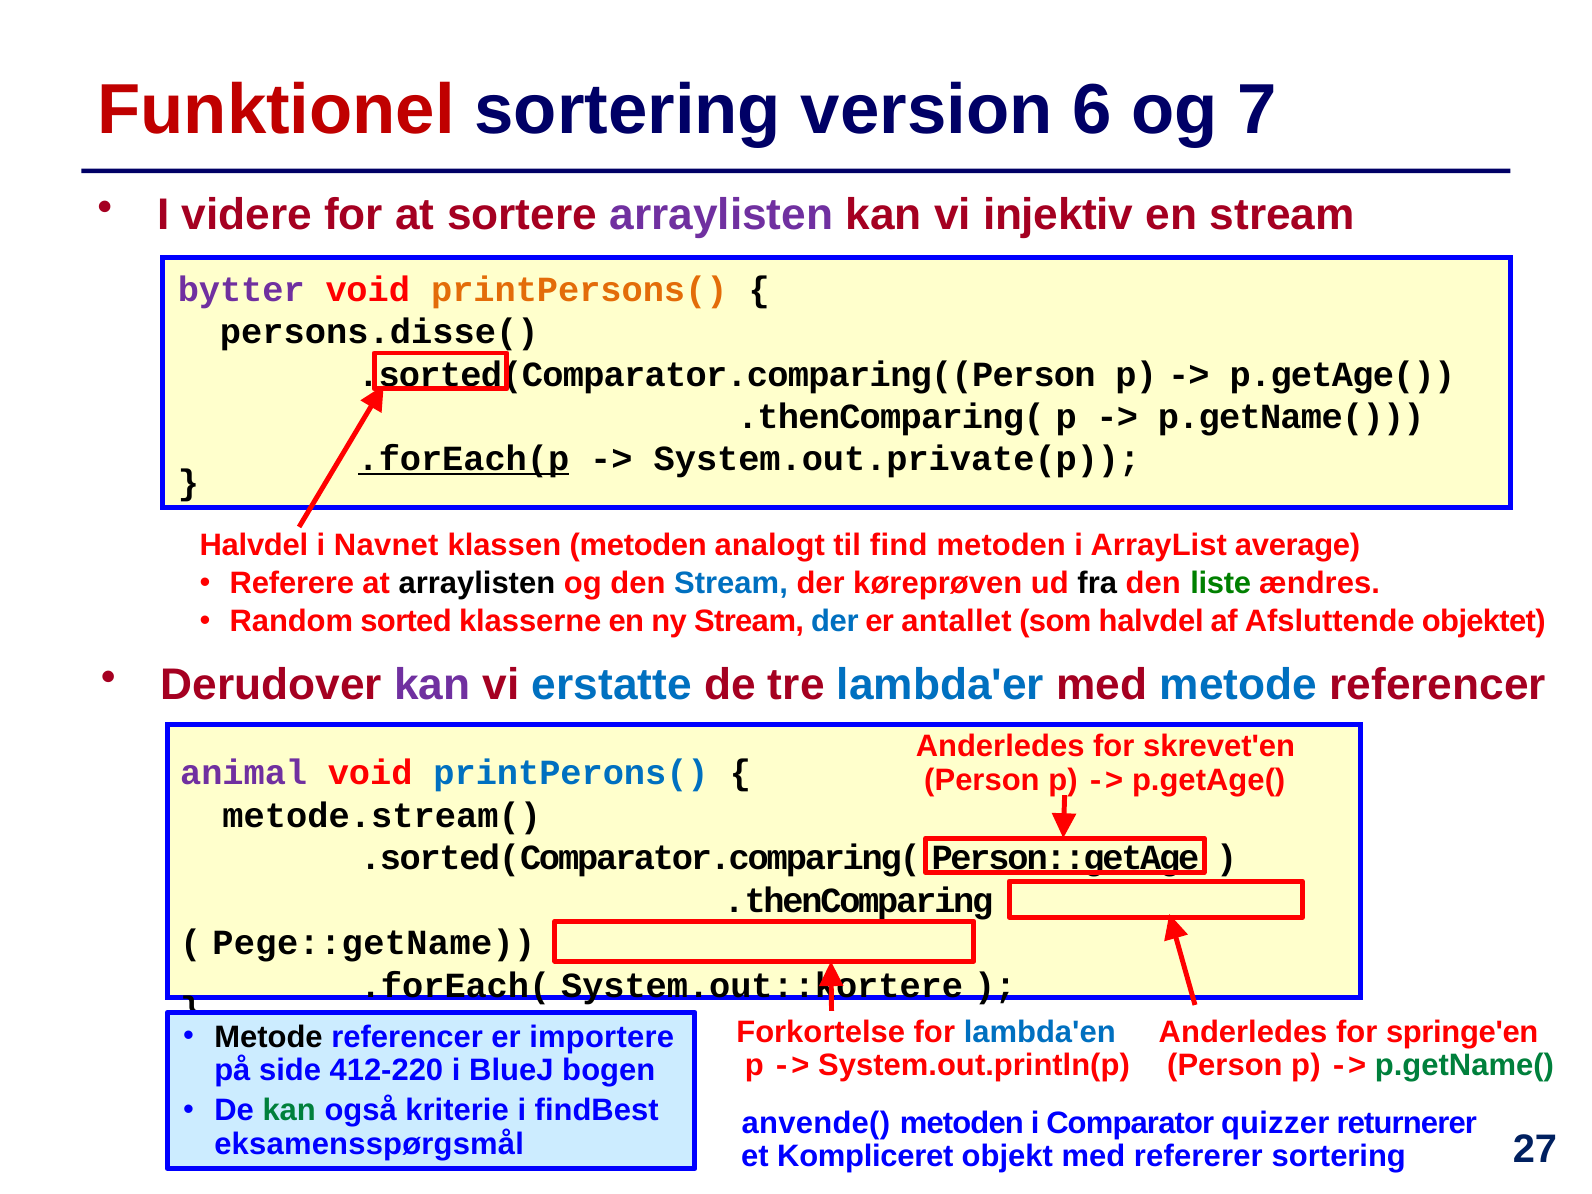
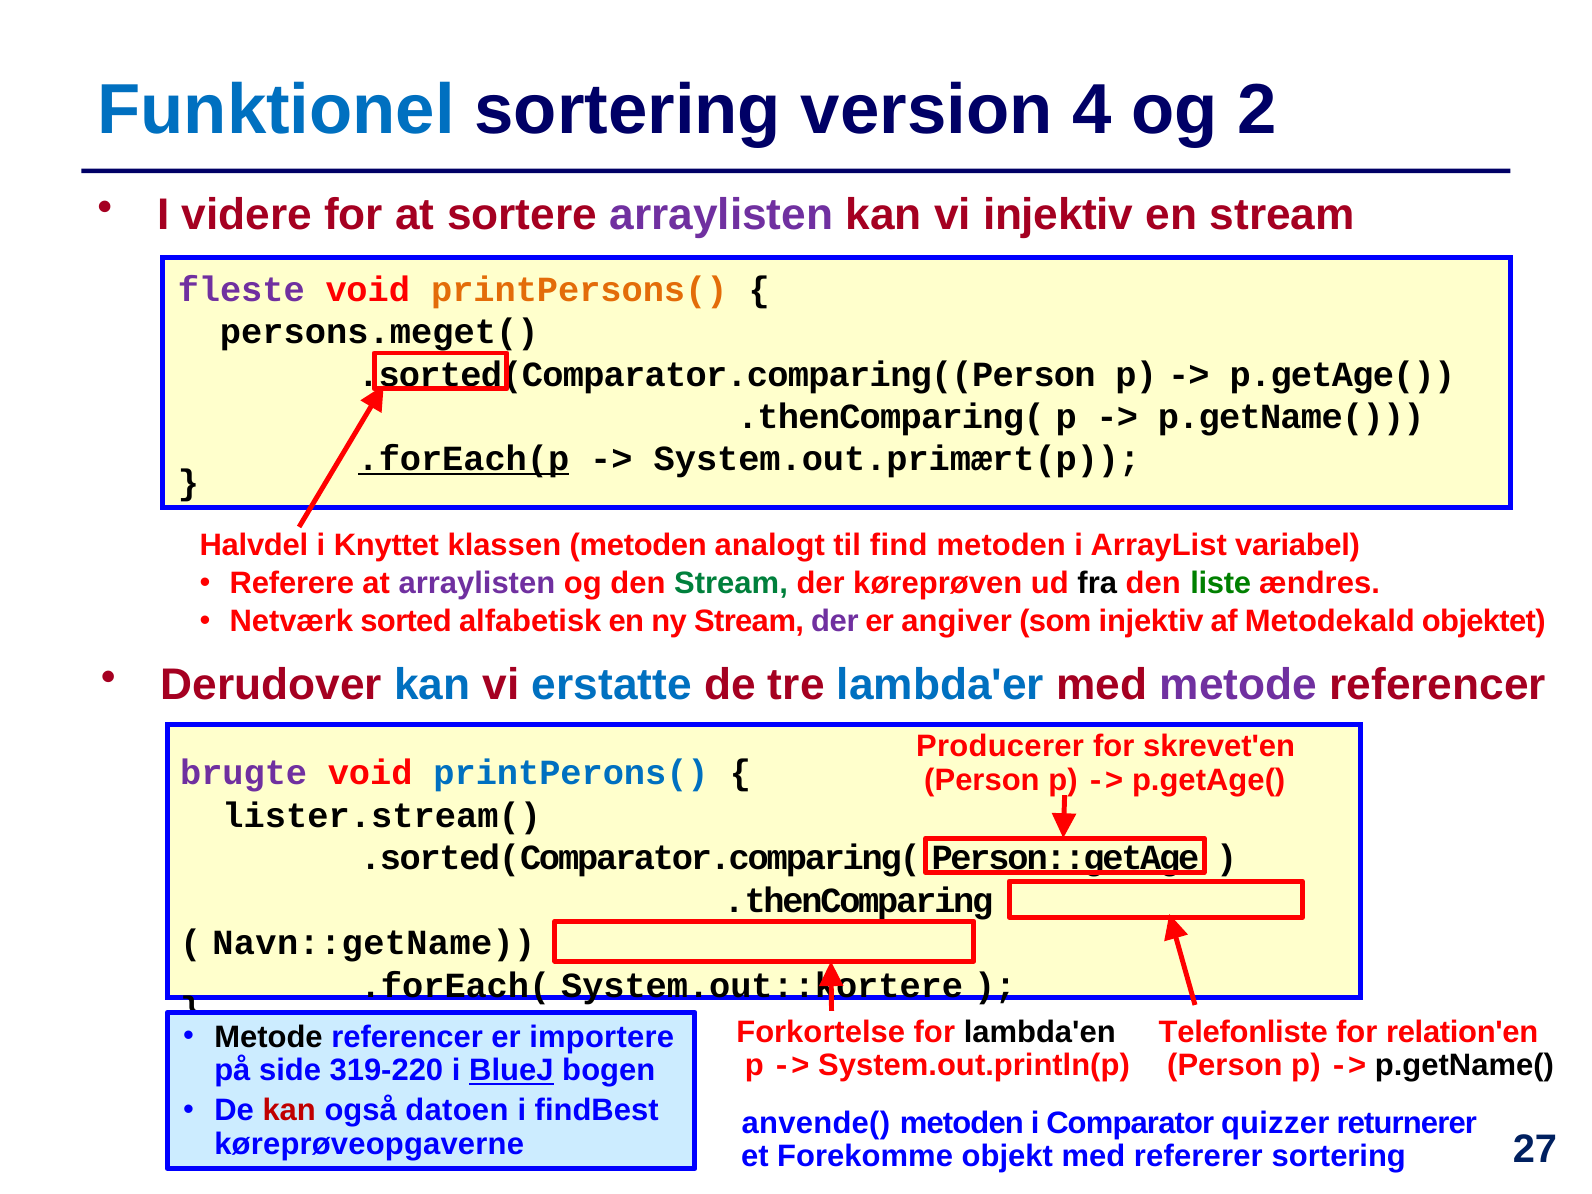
Funktionel colour: red -> blue
6: 6 -> 4
7: 7 -> 2
bytter: bytter -> fleste
persons.disse(: persons.disse( -> persons.meget(
System.out.private(p: System.out.private(p -> System.out.primært(p
Navnet: Navnet -> Knyttet
average: average -> variabel
arraylisten at (477, 583) colour: black -> purple
Stream at (731, 583) colour: blue -> green
Random: Random -> Netværk
klasserne: klasserne -> alfabetisk
der at (835, 621) colour: blue -> purple
antallet: antallet -> angiver
som halvdel: halvdel -> injektiv
Afsluttende: Afsluttende -> Metodekald
kan at (432, 685) colour: purple -> blue
metode at (1238, 685) colour: blue -> purple
Anderledes at (1000, 747): Anderledes -> Producerer
animal: animal -> brugte
metode.stream(: metode.stream( -> lister.stream(
Pege::getName: Pege::getName -> Navn::getName
lambda'en colour: blue -> black
Anderledes at (1243, 1032): Anderledes -> Telefonliste
springe'en: springe'en -> relation'en
p.getName( at (1464, 1066) colour: green -> black
412-220: 412-220 -> 319-220
BlueJ underline: none -> present
kan at (289, 1110) colour: green -> red
kriterie: kriterie -> datoen
eksamensspørgsmål: eksamensspørgsmål -> køreprøveopgaverne
Kompliceret: Kompliceret -> Forekomme
